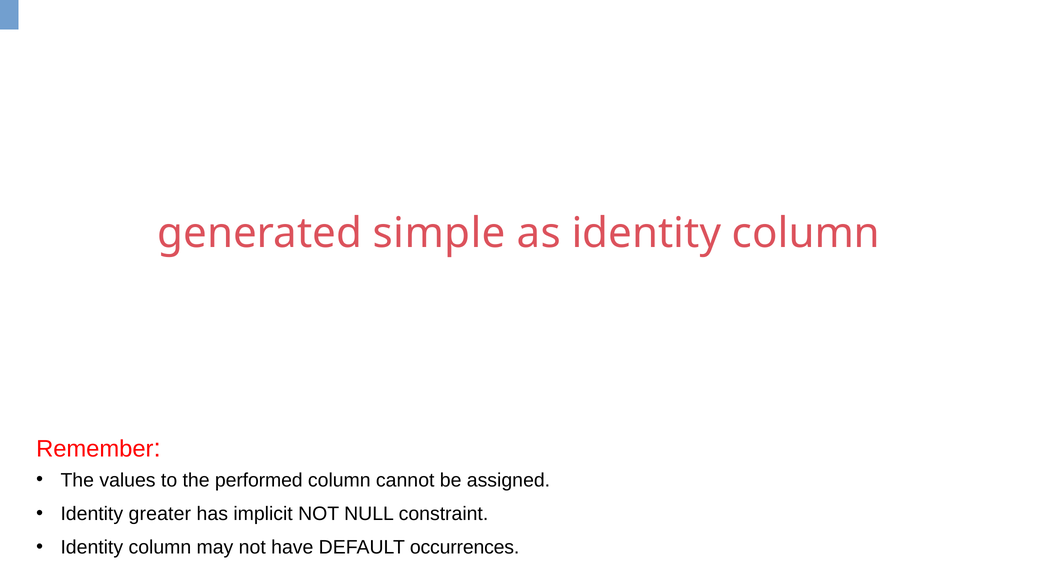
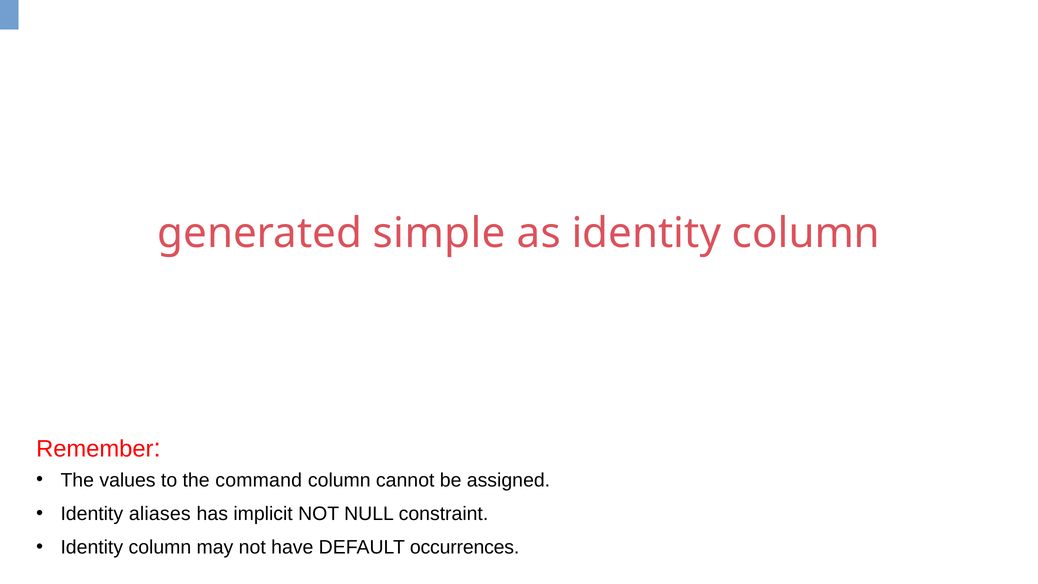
performed: performed -> command
greater: greater -> aliases
